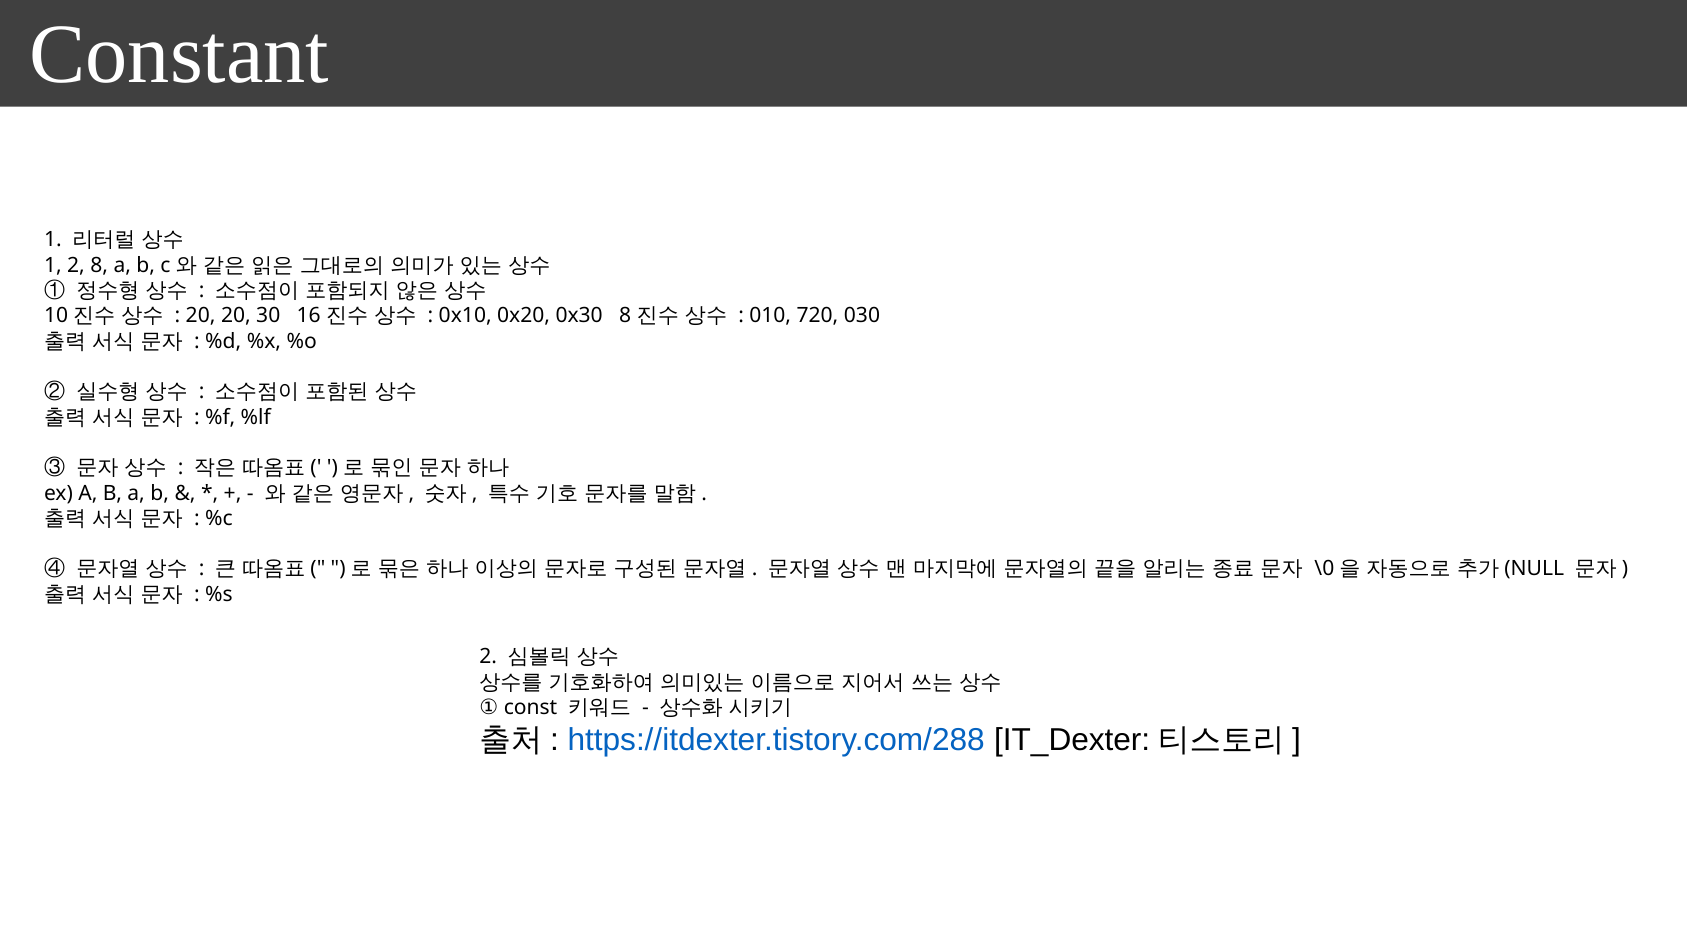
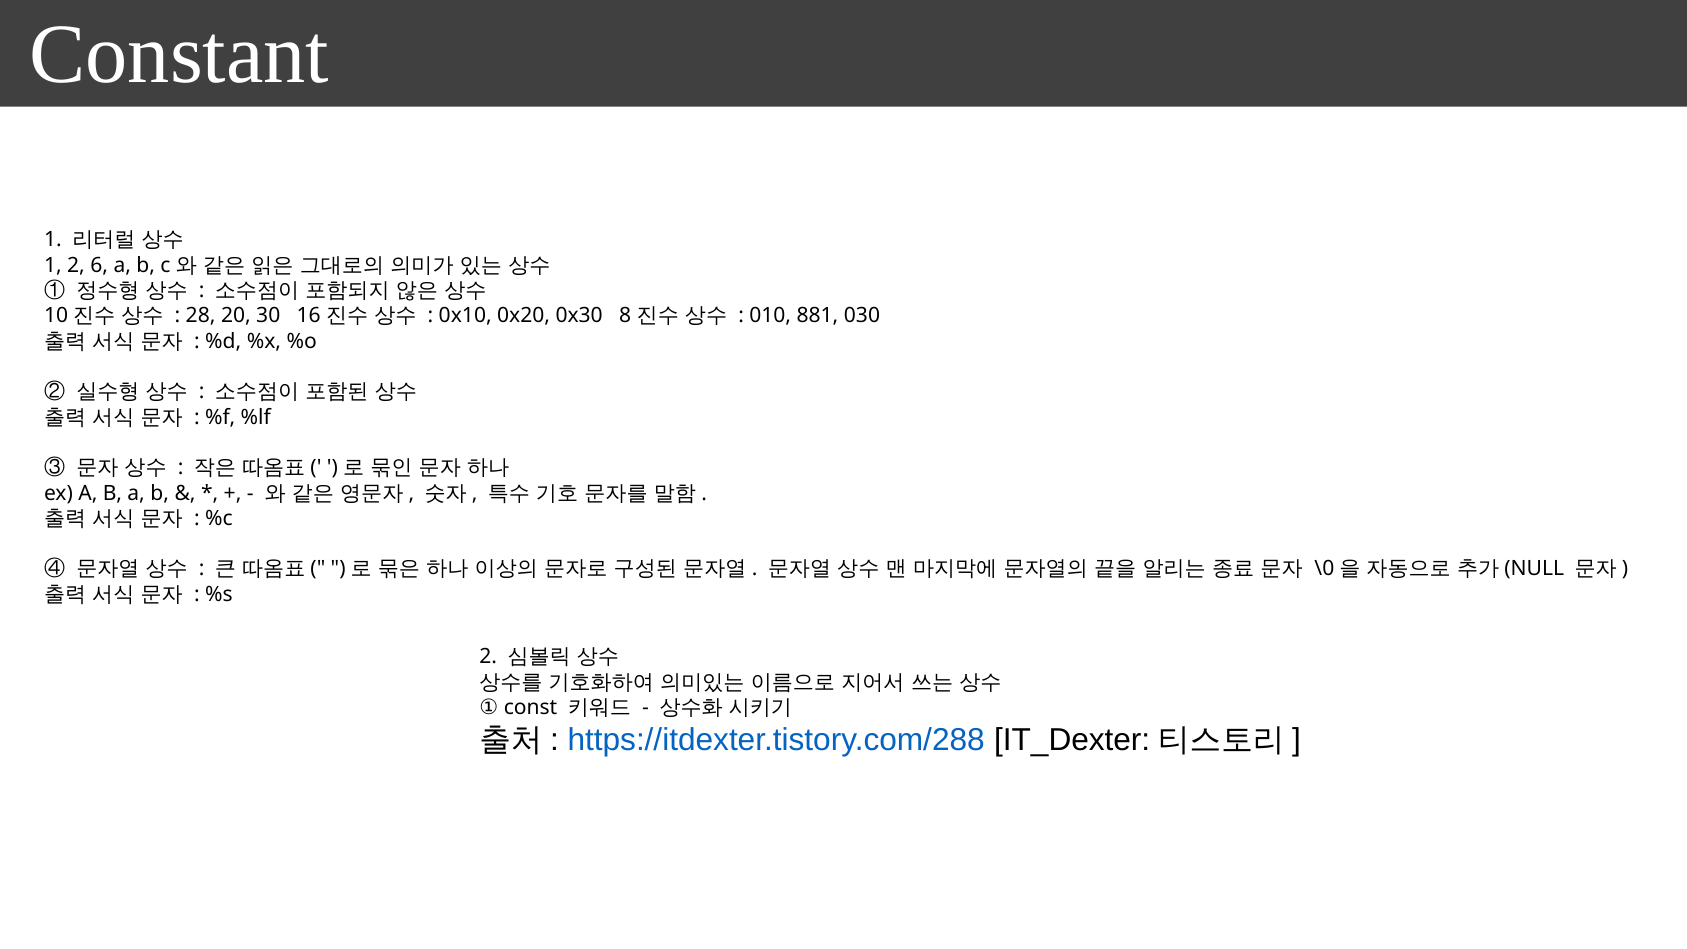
2 8: 8 -> 6
20 at (201, 316): 20 -> 28
720: 720 -> 881
